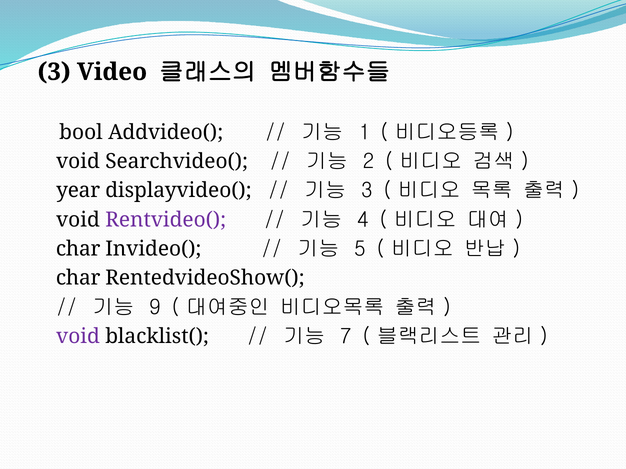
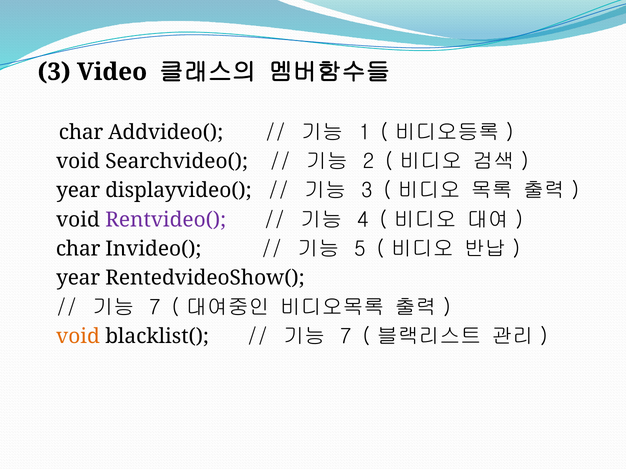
bool at (81, 132): bool -> char
char at (78, 278): char -> year
9 at (155, 308): 9 -> 7
void at (78, 337) colour: purple -> orange
